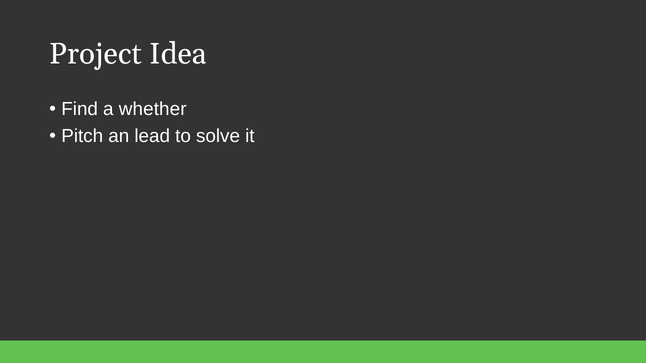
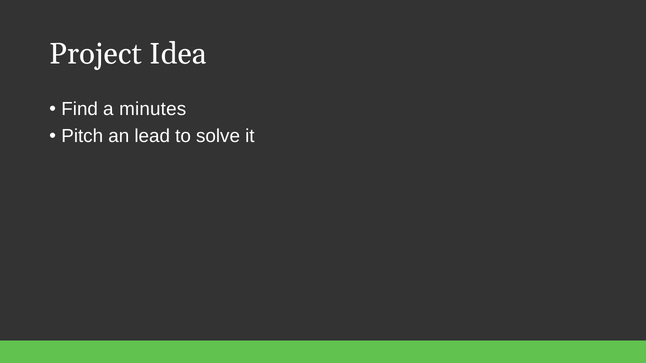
whether: whether -> minutes
